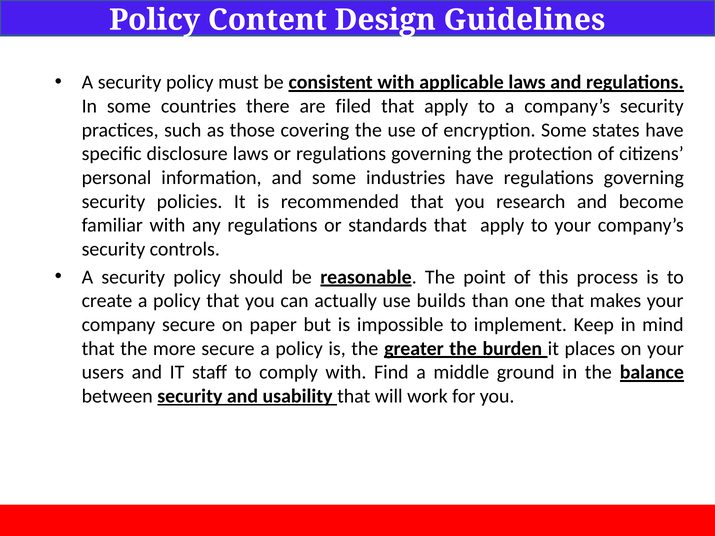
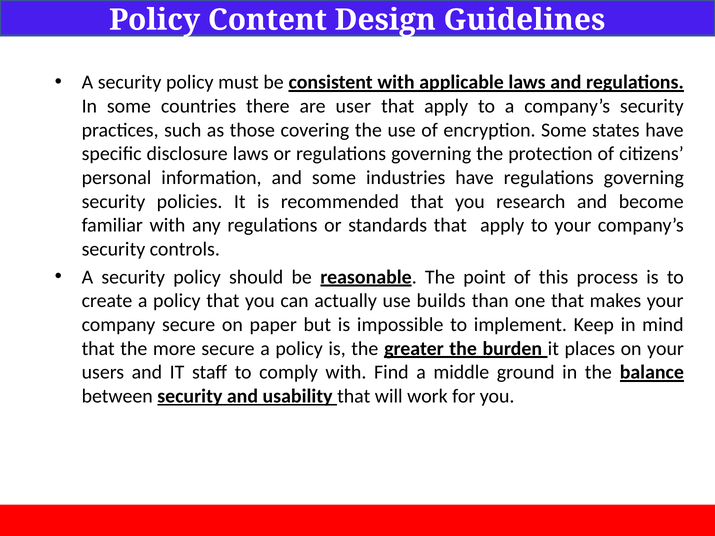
filed: filed -> user
